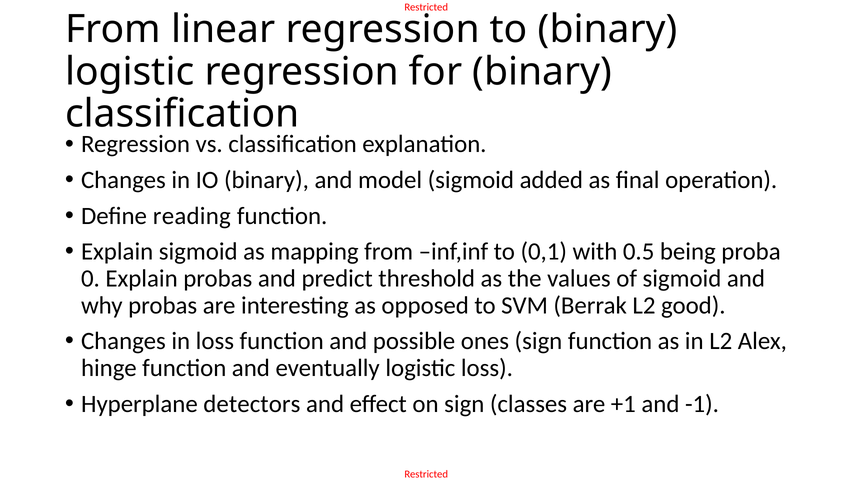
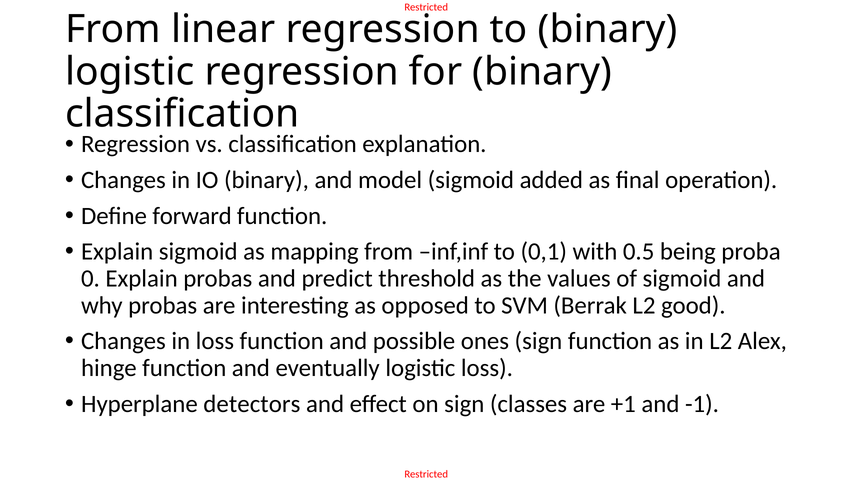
reading: reading -> forward
